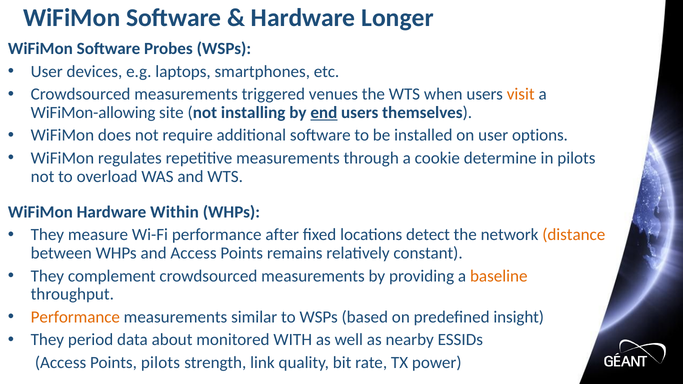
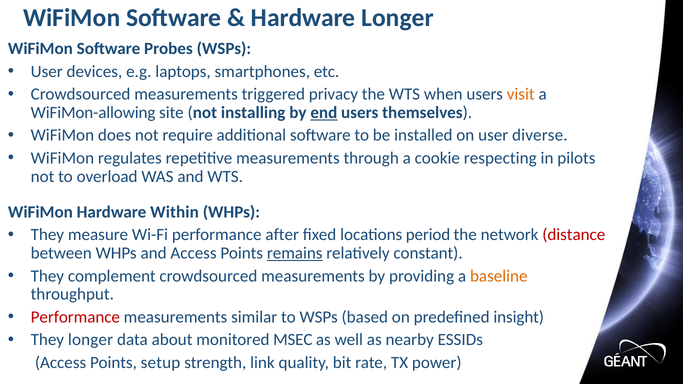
venues: venues -> privacy
options: options -> diverse
determine: determine -> respecting
detect: detect -> period
distance colour: orange -> red
remains underline: none -> present
Performance at (75, 317) colour: orange -> red
They period: period -> longer
WITH: WITH -> MSEC
Points pilots: pilots -> setup
